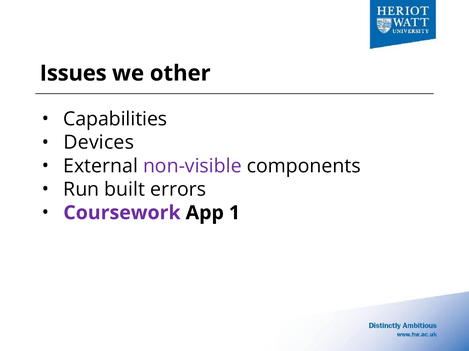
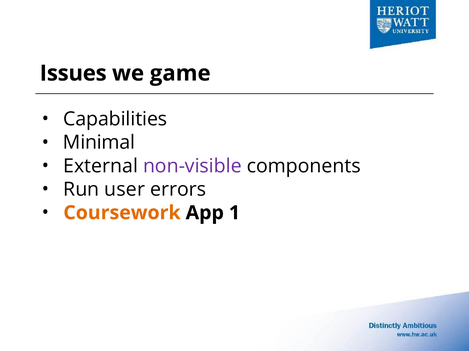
other: other -> game
Devices: Devices -> Minimal
built: built -> user
Coursework colour: purple -> orange
